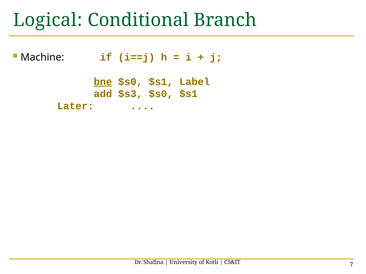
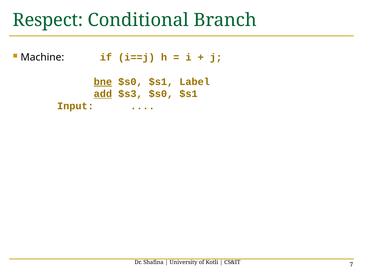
Logical: Logical -> Respect
add underline: none -> present
Later: Later -> Input
